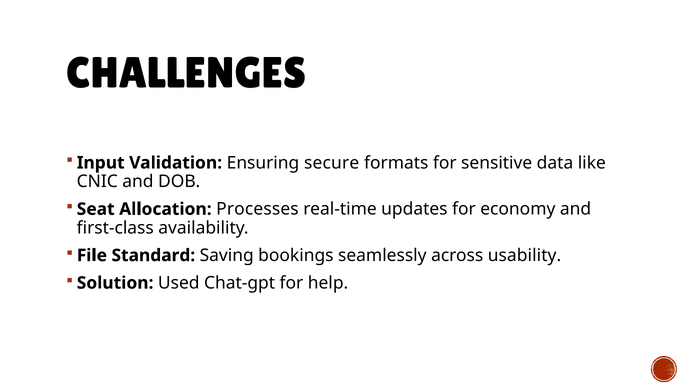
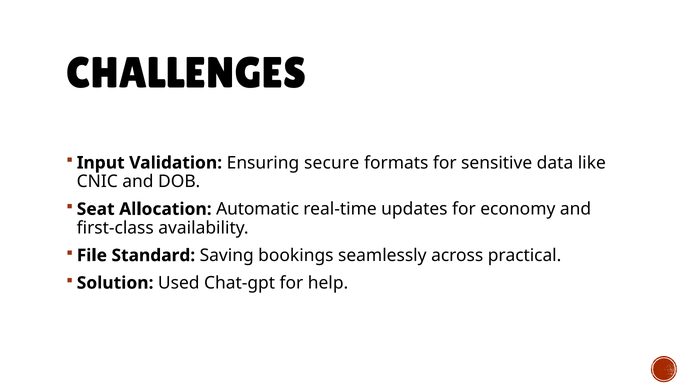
Processes: Processes -> Automatic
usability: usability -> practical
